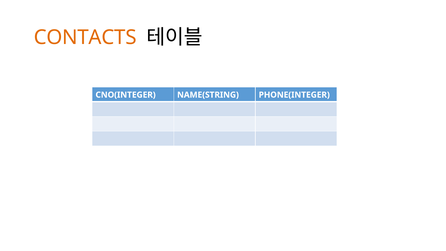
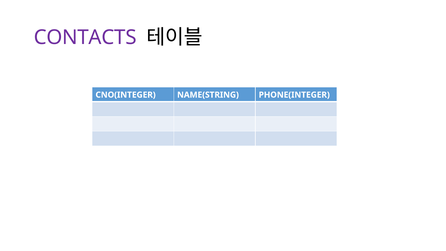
CONTACTS colour: orange -> purple
